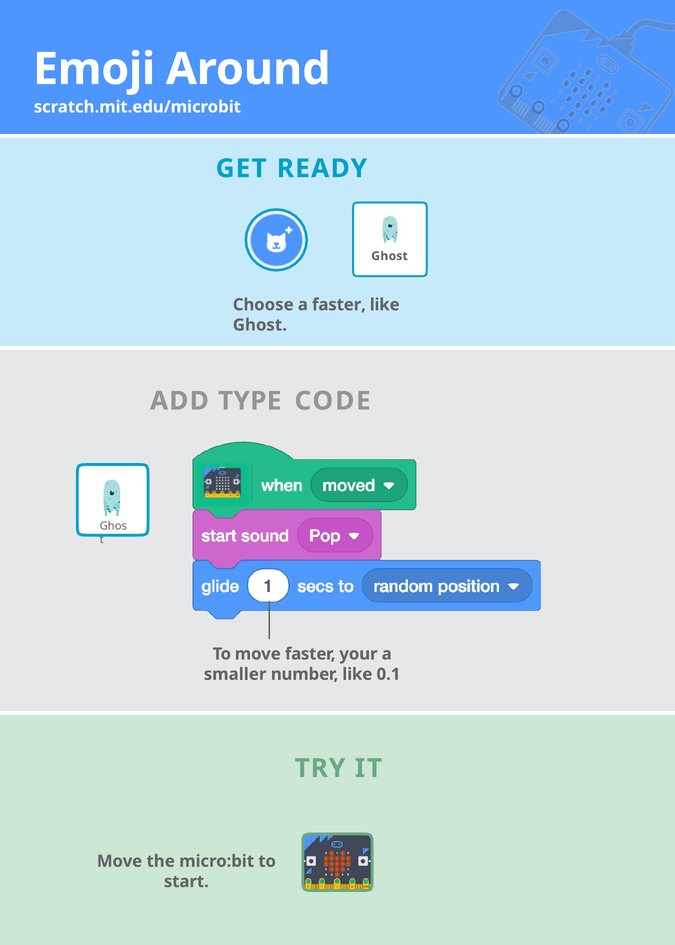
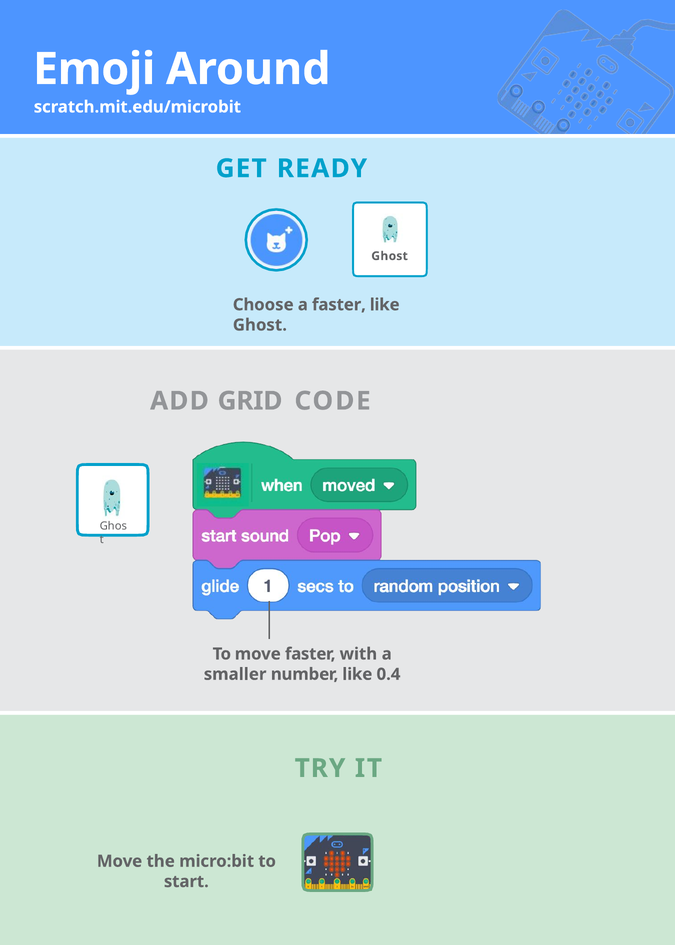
TYPE: TYPE -> GRID
your: your -> with
0.1: 0.1 -> 0.4
